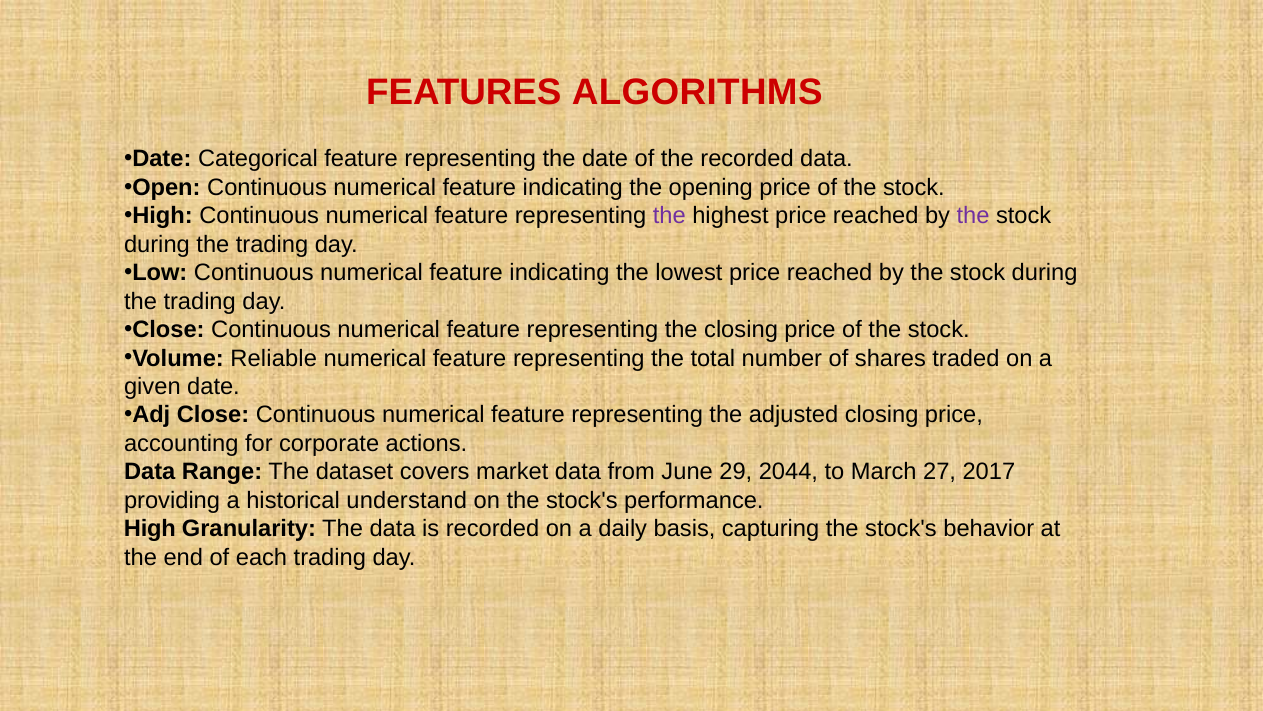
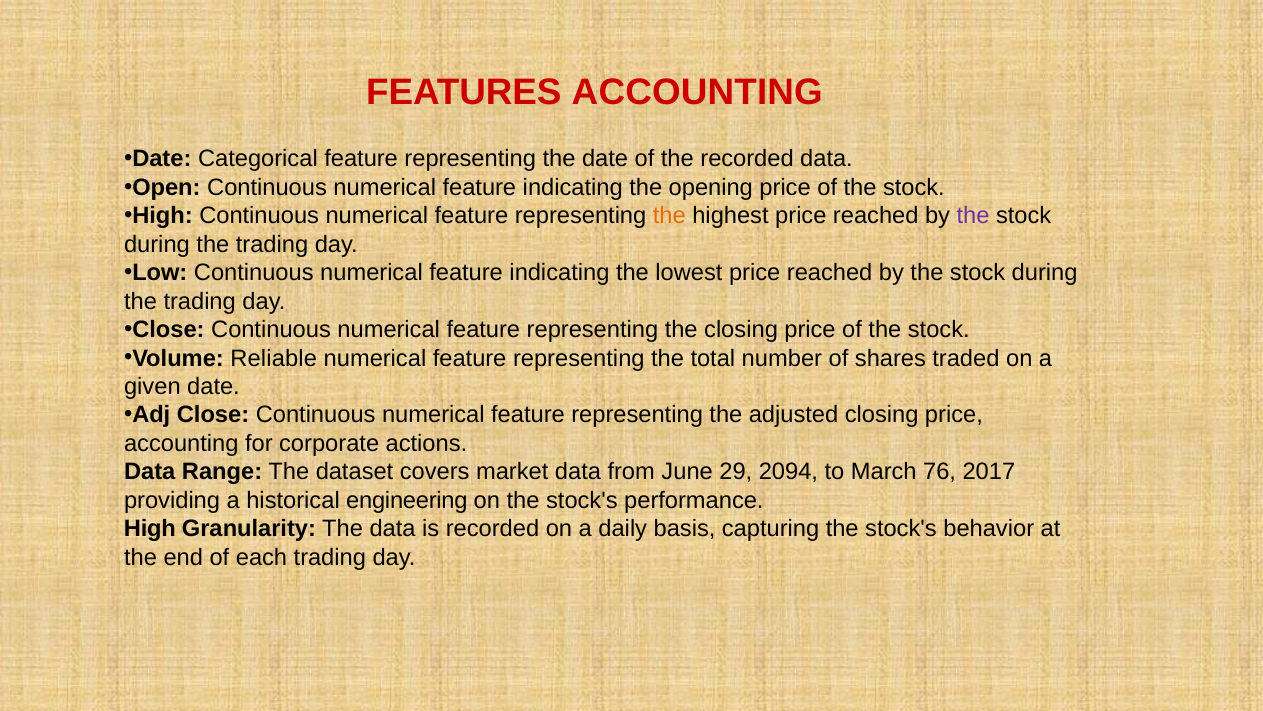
FEATURES ALGORITHMS: ALGORITHMS -> ACCOUNTING
the at (669, 216) colour: purple -> orange
2044: 2044 -> 2094
27: 27 -> 76
understand: understand -> engineering
